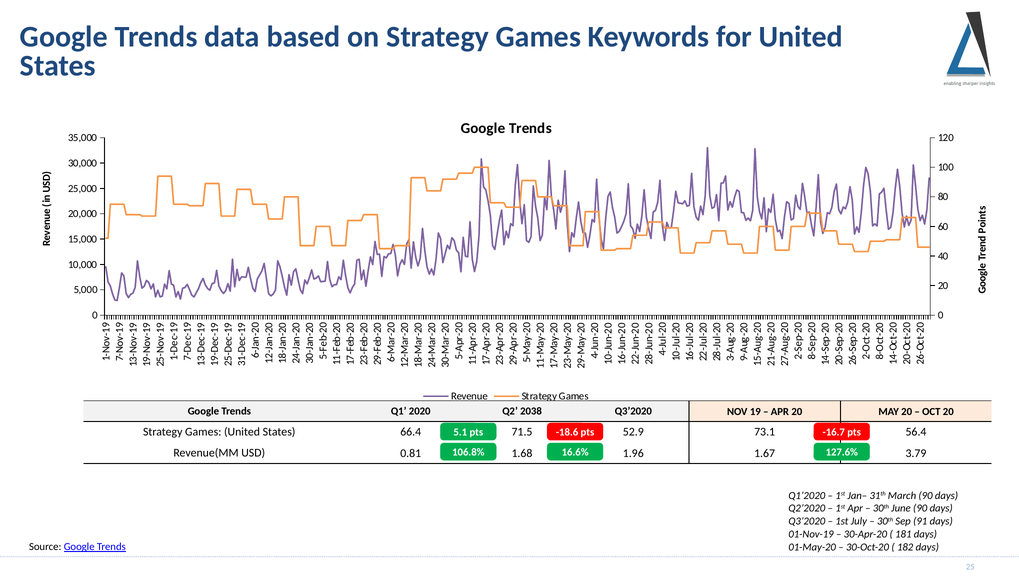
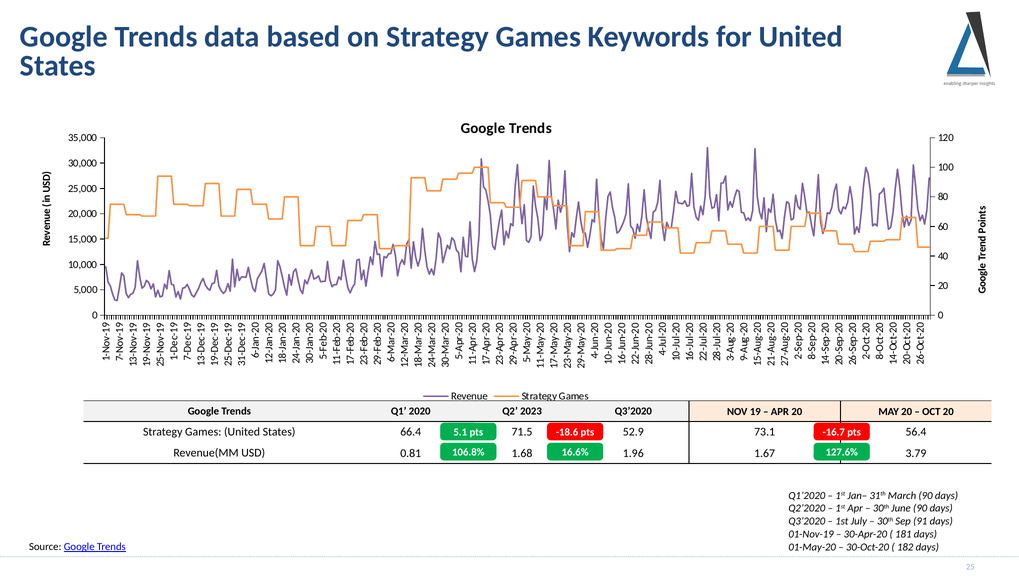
2038: 2038 -> 2023
